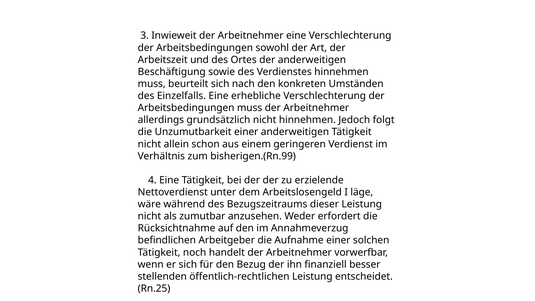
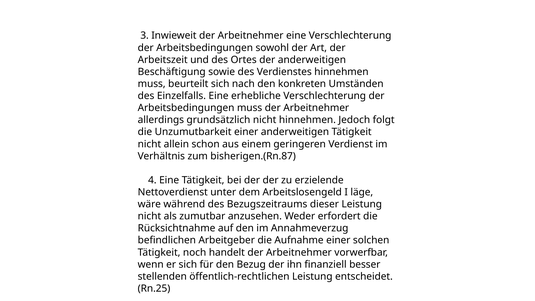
bisherigen.(Rn.99: bisherigen.(Rn.99 -> bisherigen.(Rn.87
